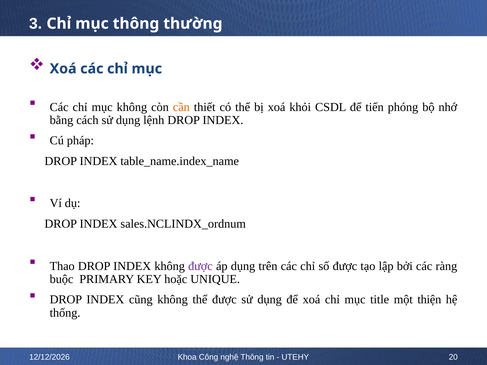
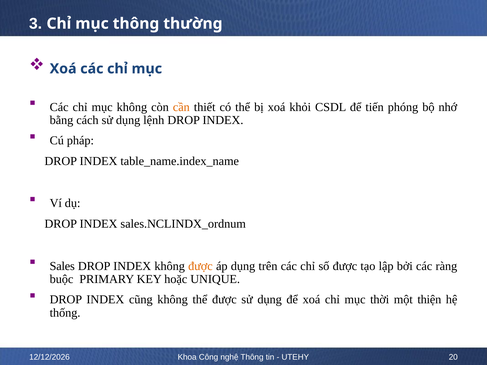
Thao: Thao -> Sales
được at (200, 266) colour: purple -> orange
title: title -> thời
